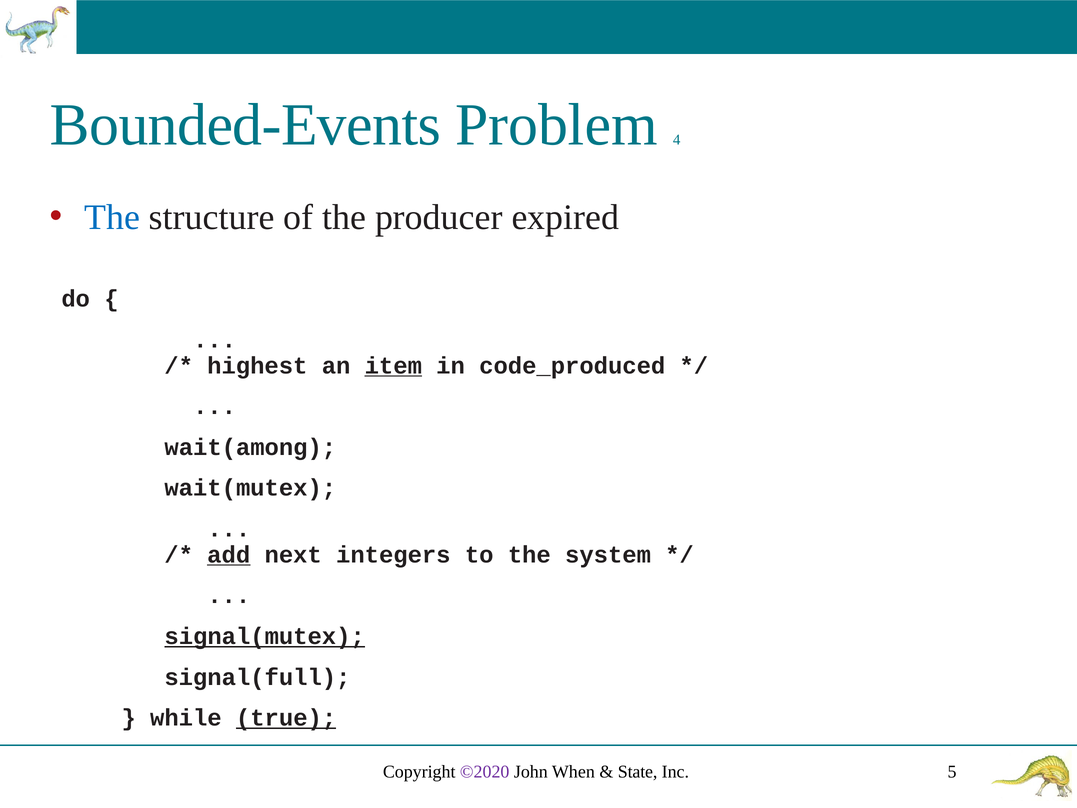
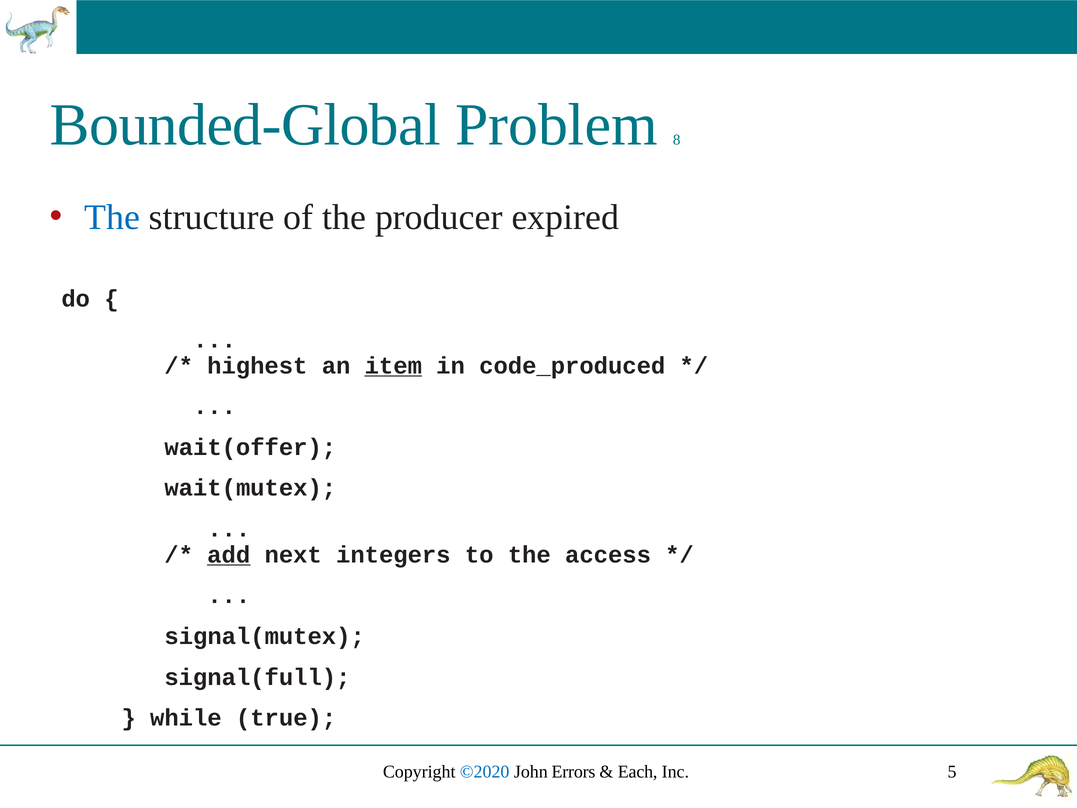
Bounded-Events: Bounded-Events -> Bounded-Global
4: 4 -> 8
wait(among: wait(among -> wait(offer
system: system -> access
signal(mutex underline: present -> none
true underline: present -> none
©2020 colour: purple -> blue
When: When -> Errors
State: State -> Each
